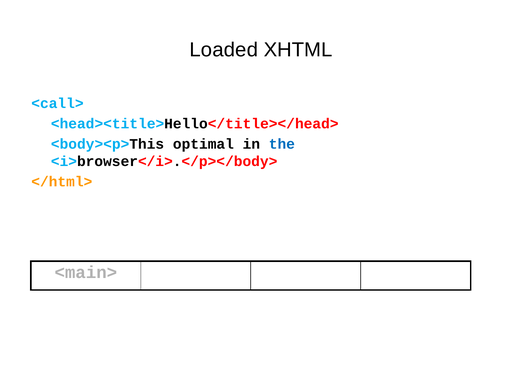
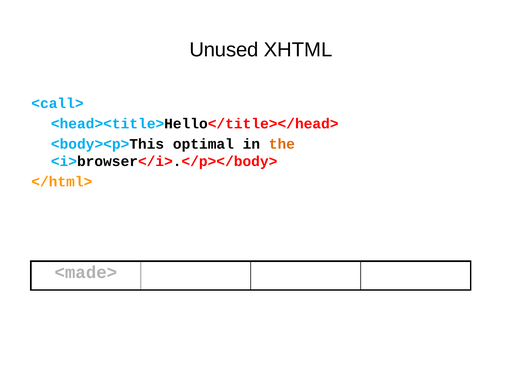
Loaded: Loaded -> Unused
the colour: blue -> orange
<main>: <main> -> <made>
